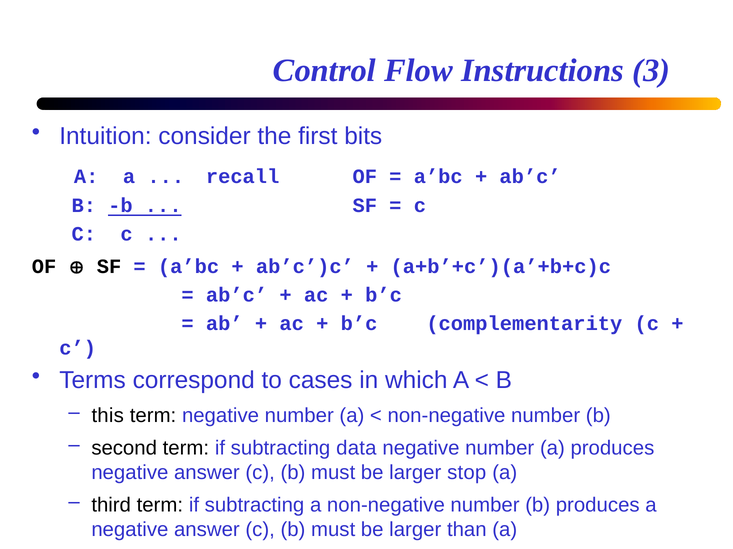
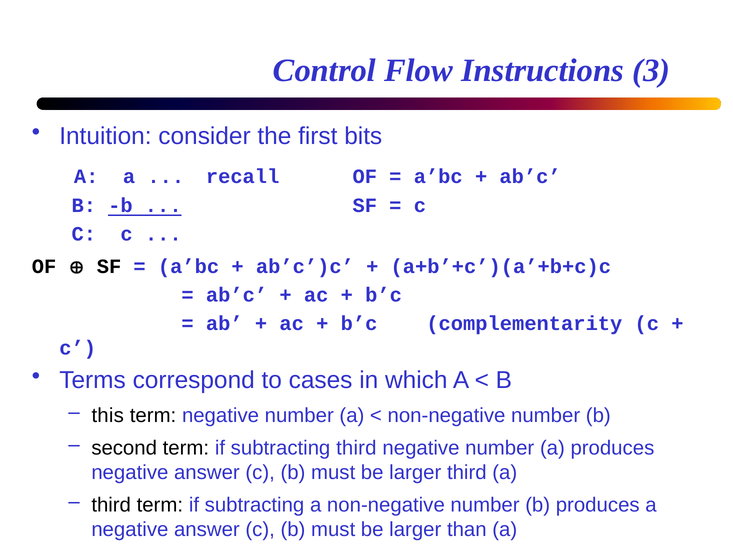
subtracting data: data -> third
larger stop: stop -> third
